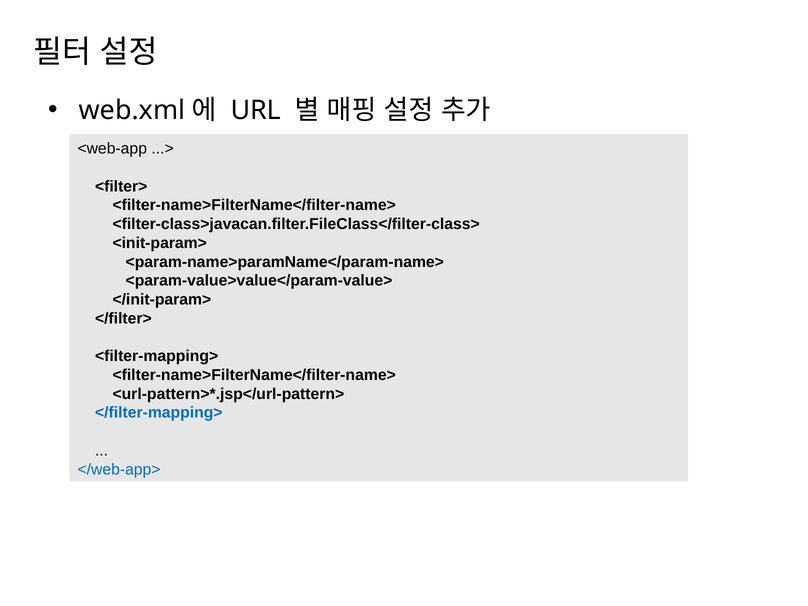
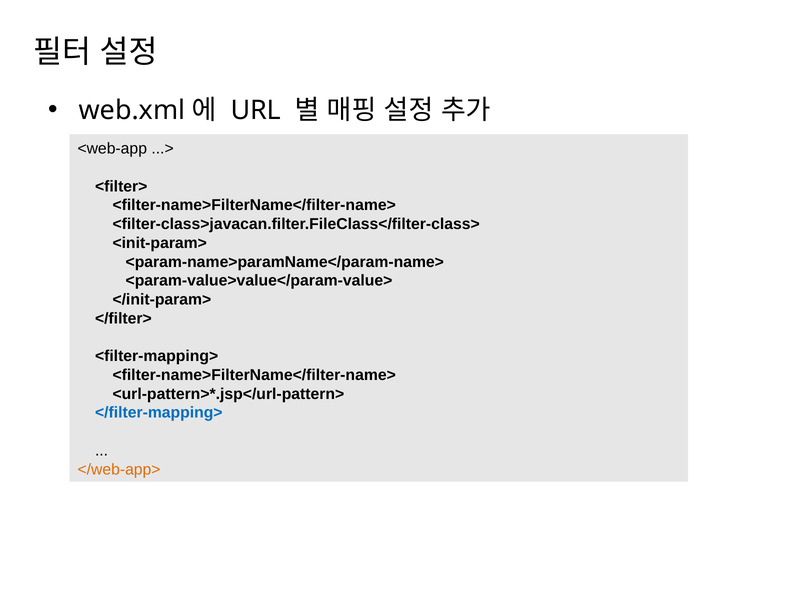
</web-app> colour: blue -> orange
